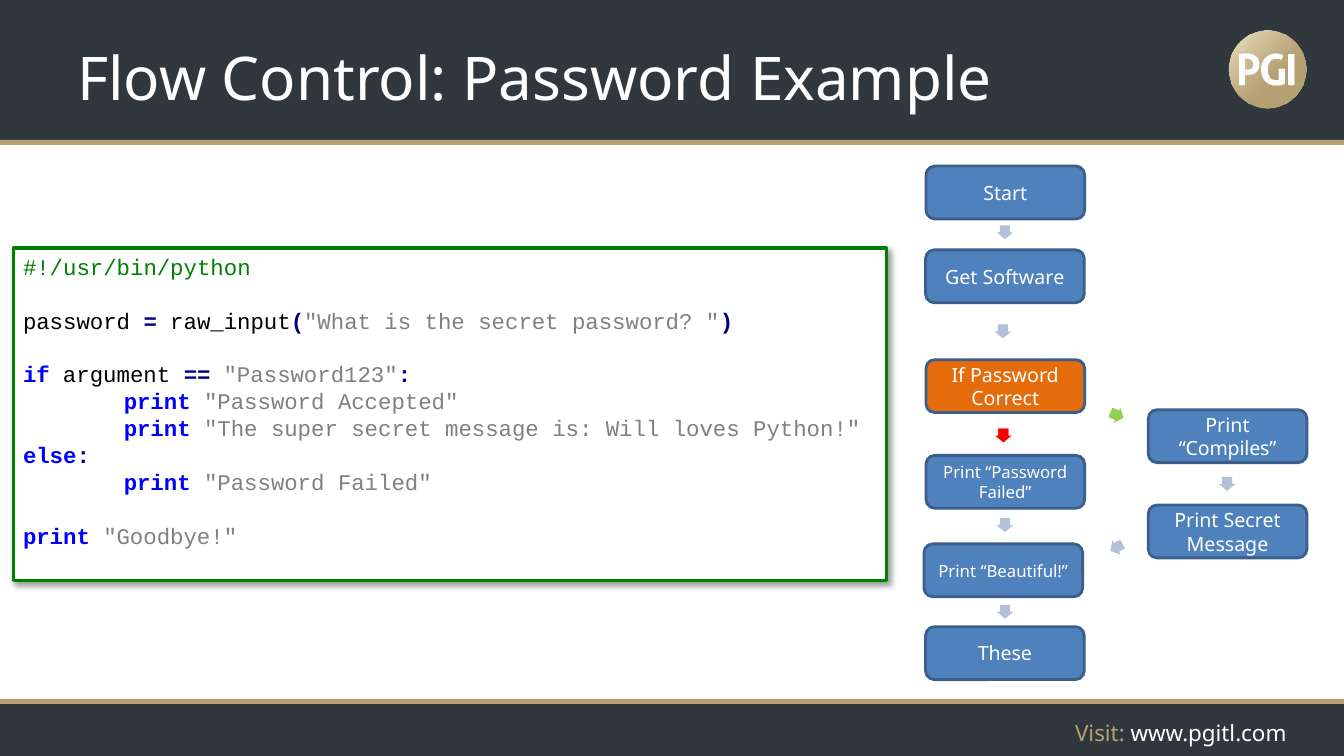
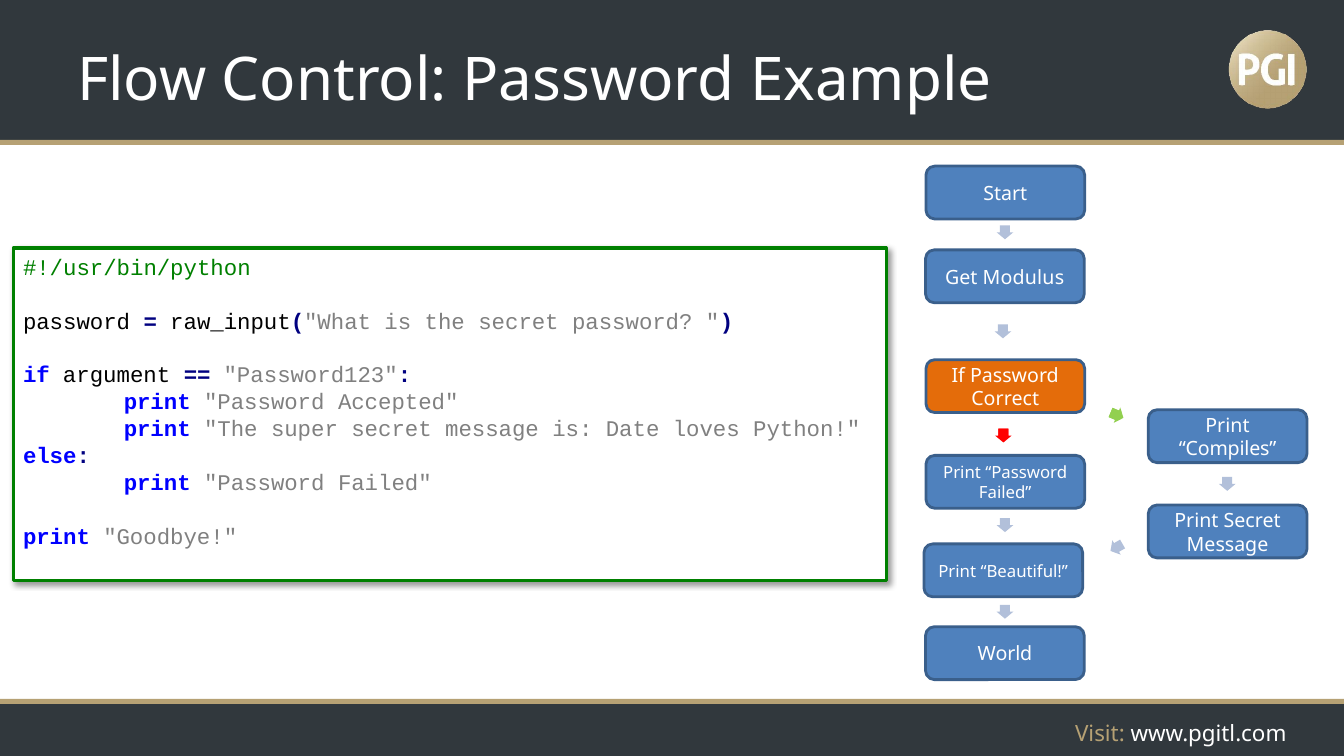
Software: Software -> Modulus
Will: Will -> Date
These: These -> World
